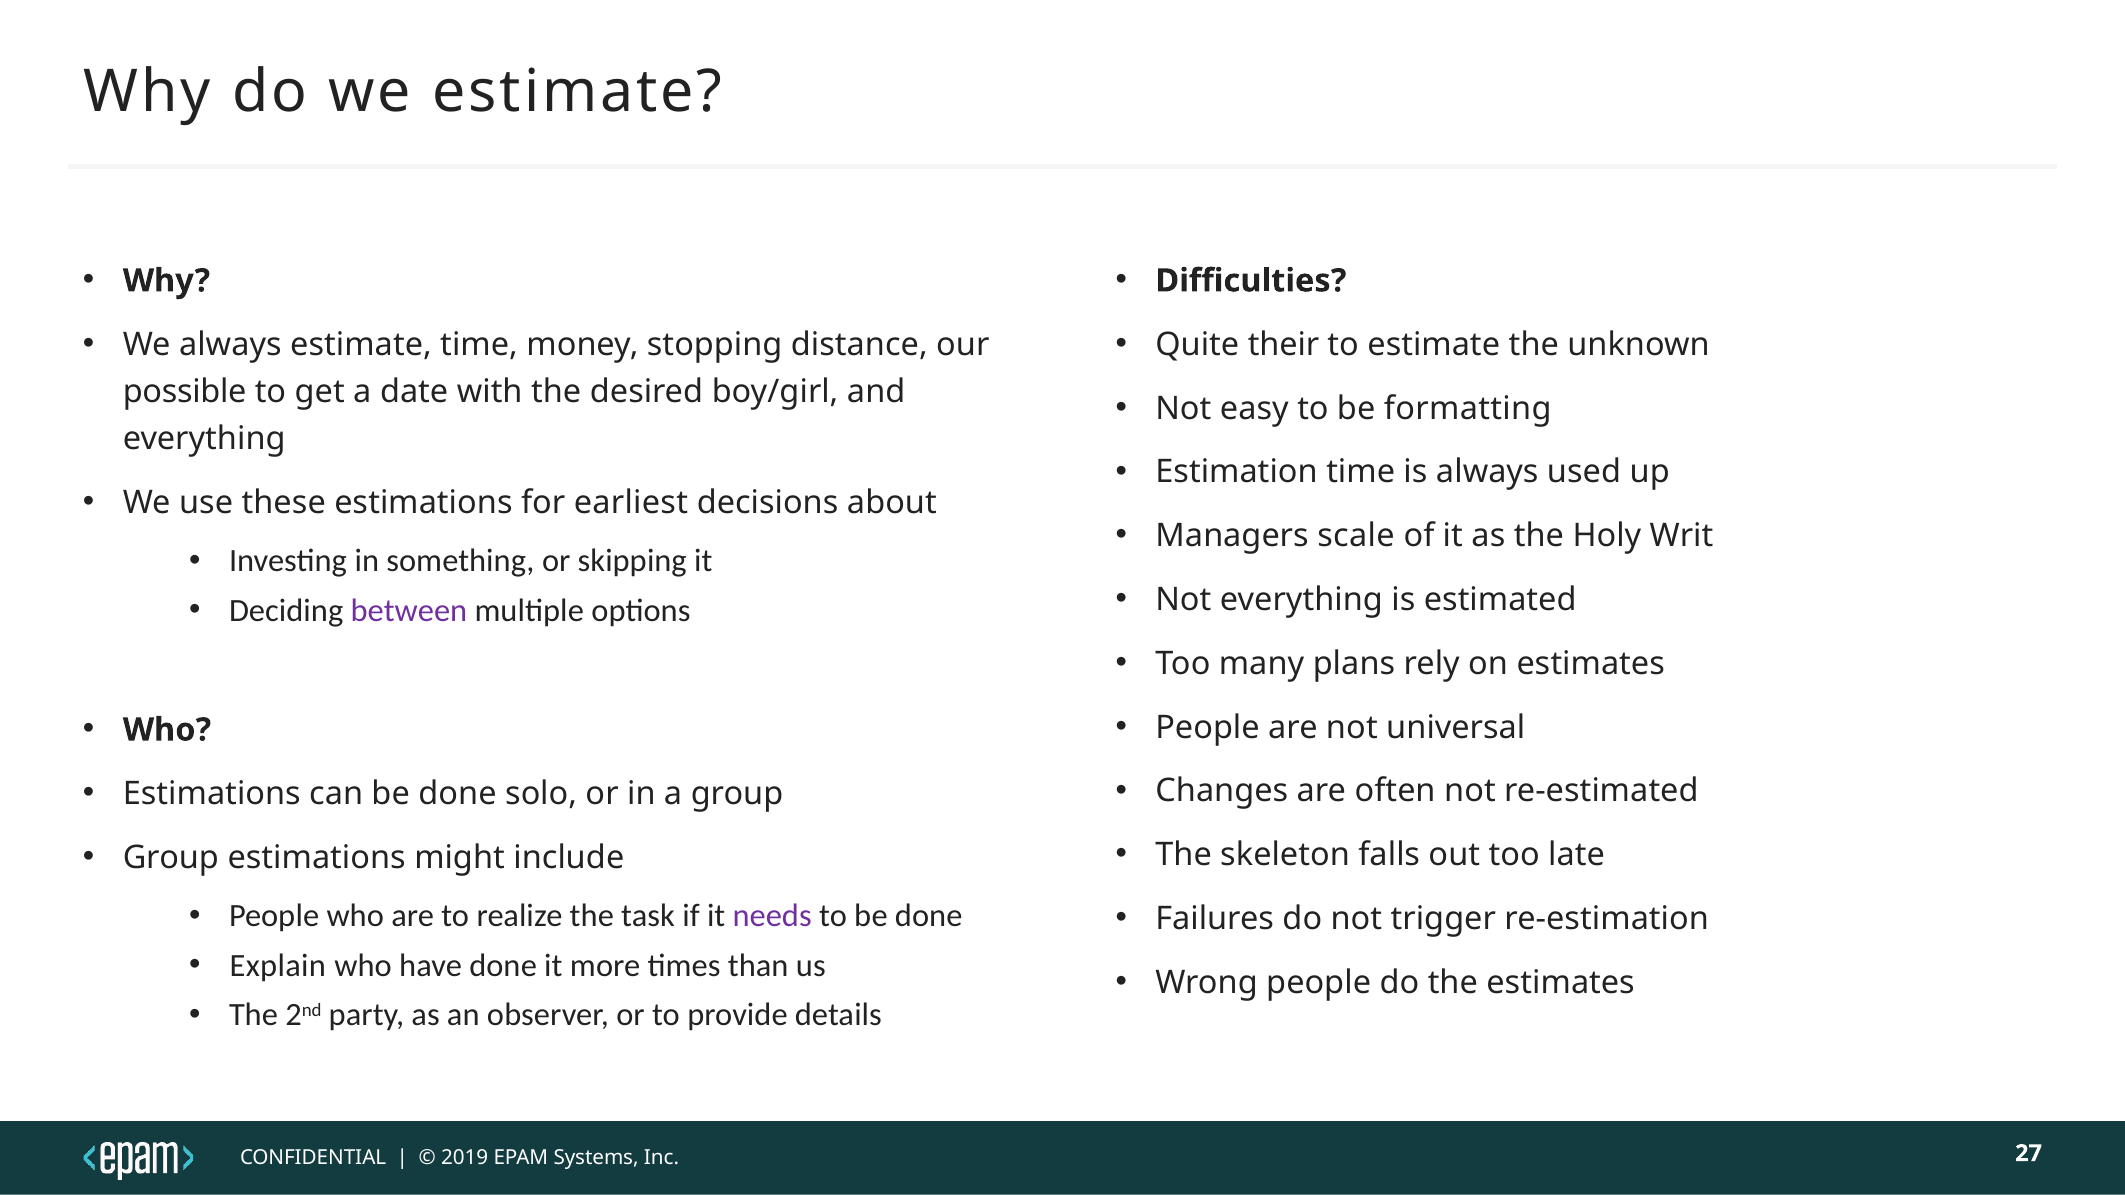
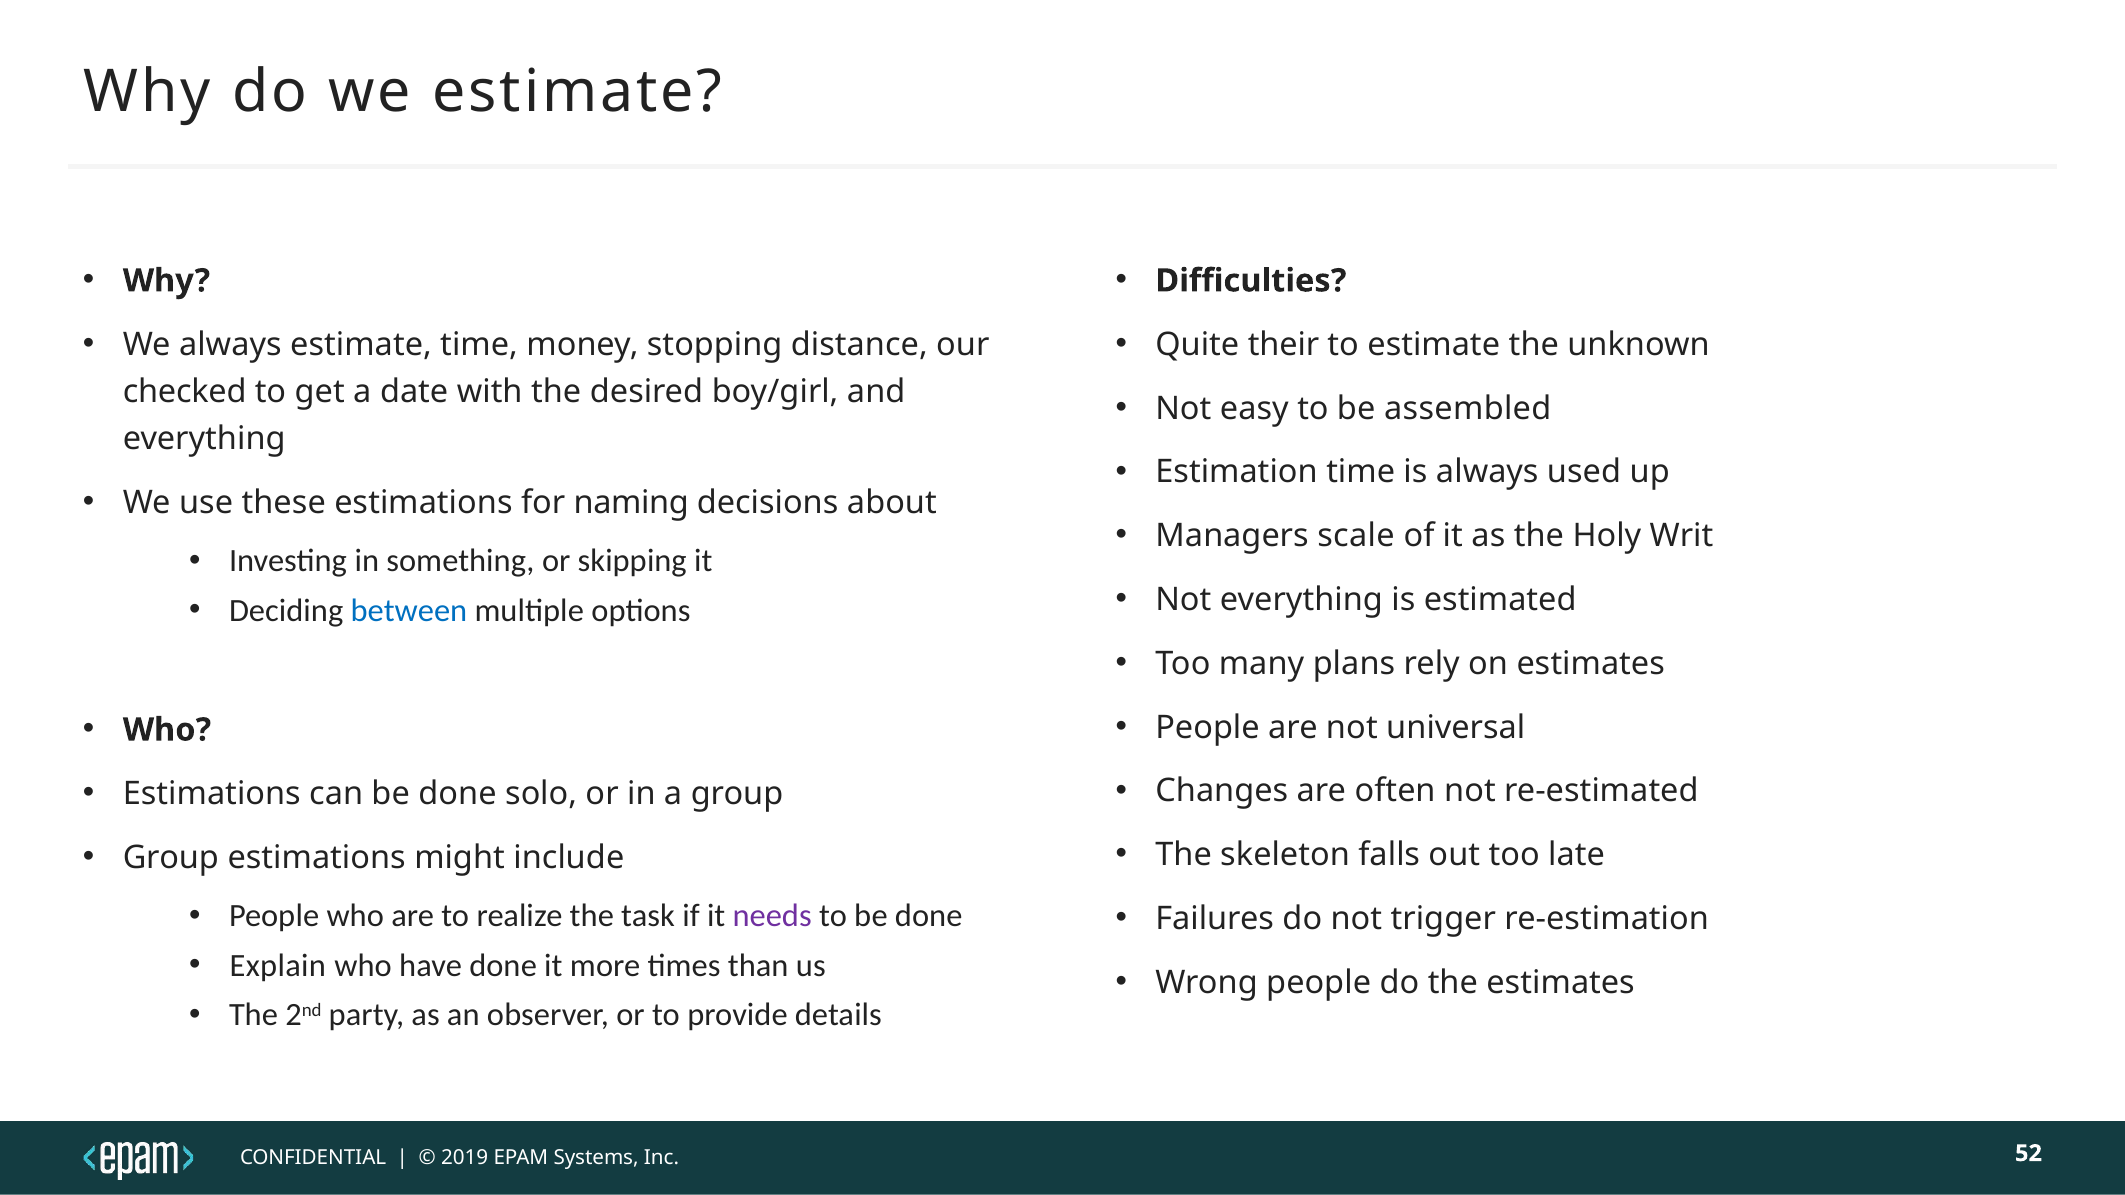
possible: possible -> checked
formatting: formatting -> assembled
earliest: earliest -> naming
between colour: purple -> blue
27: 27 -> 52
